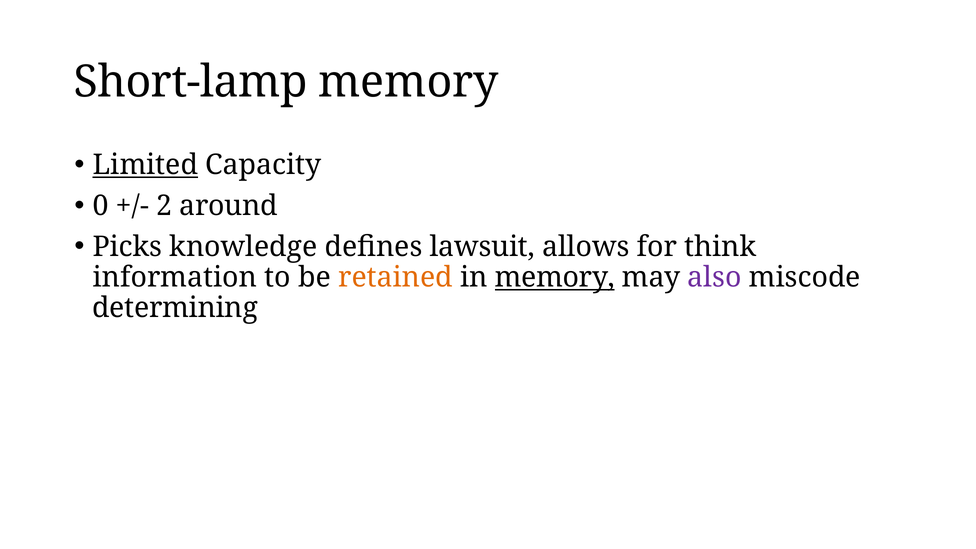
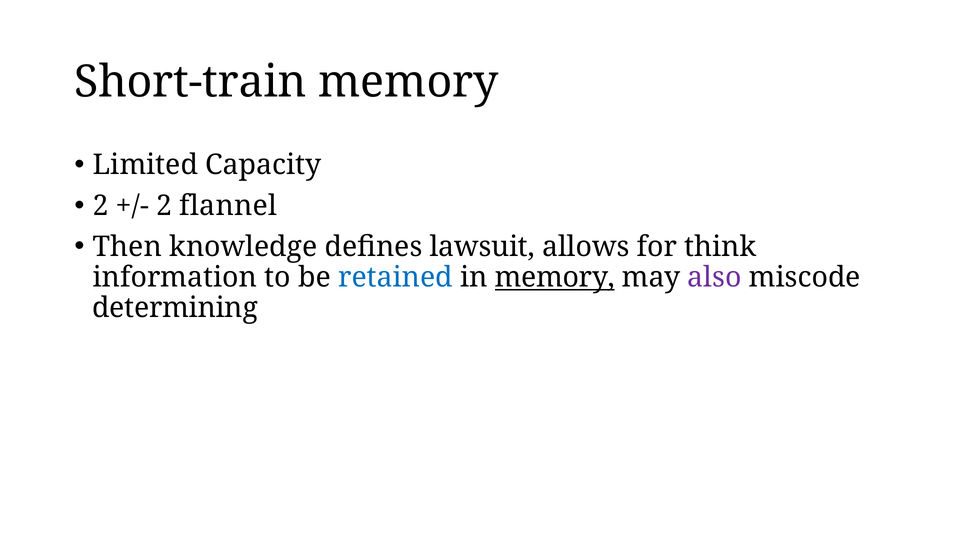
Short-lamp: Short-lamp -> Short-train
Limited underline: present -> none
0 at (101, 206): 0 -> 2
around: around -> flannel
Picks: Picks -> Then
retained colour: orange -> blue
